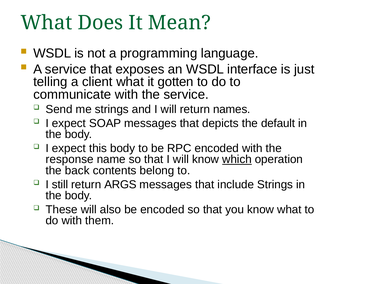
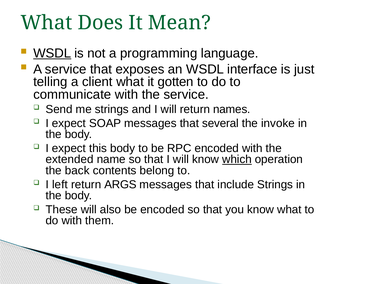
WSDL at (52, 53) underline: none -> present
depicts: depicts -> several
default: default -> invoke
response: response -> extended
still: still -> left
